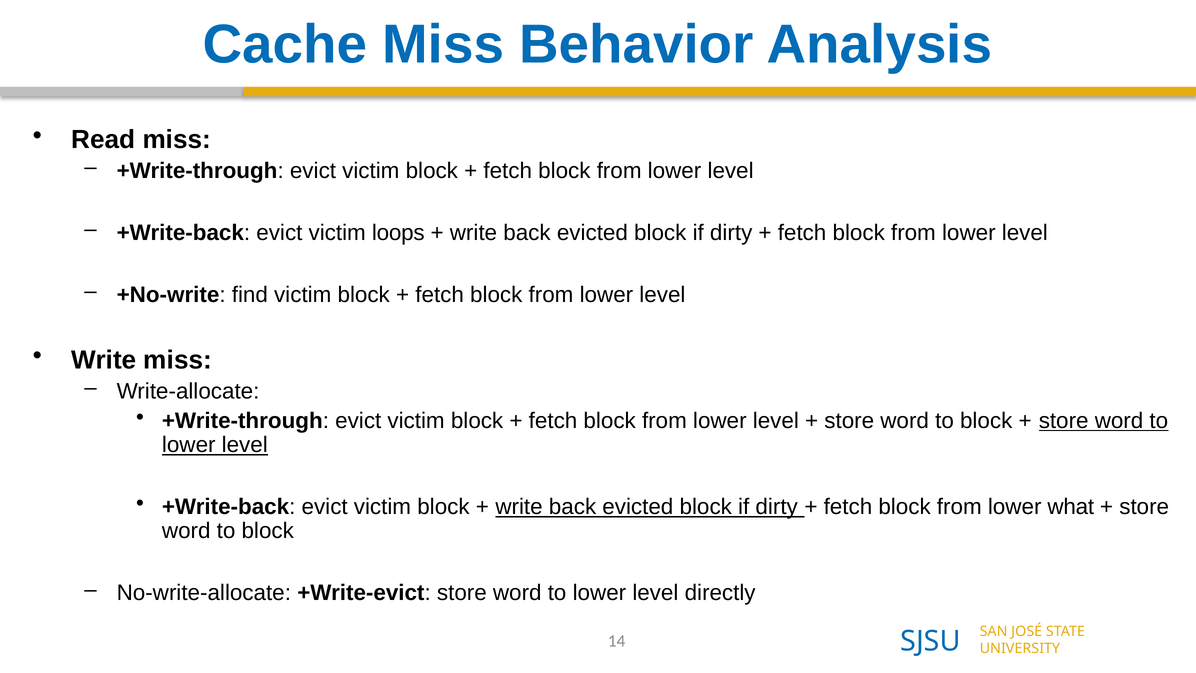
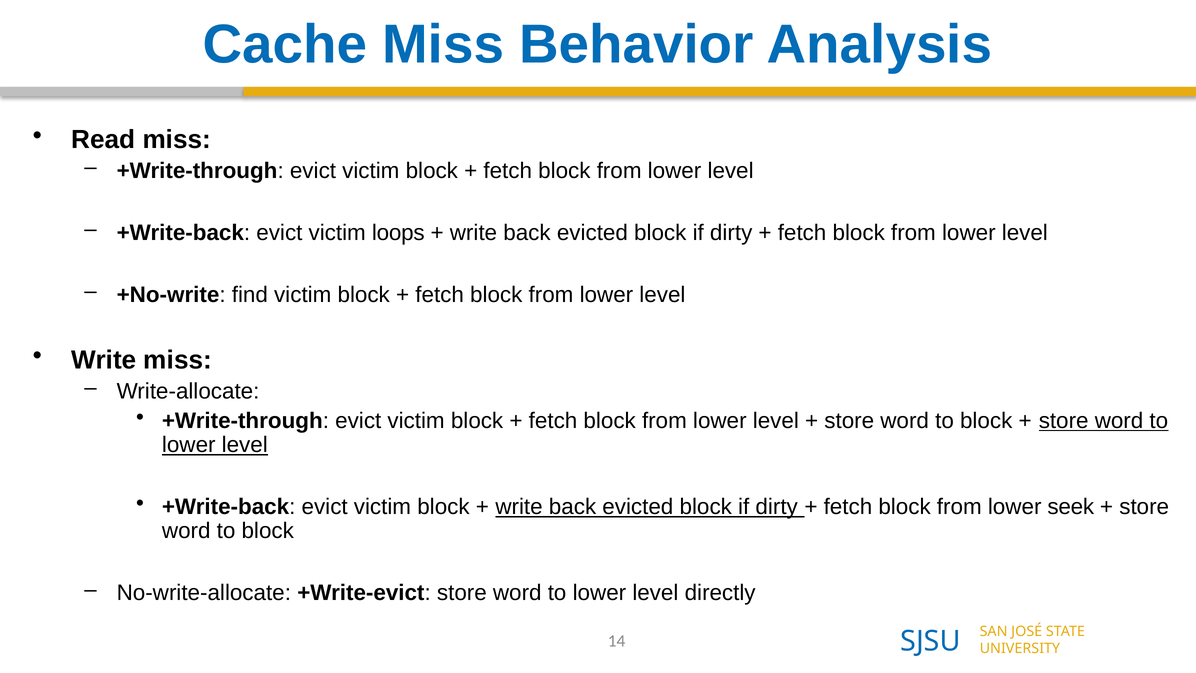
what: what -> seek
